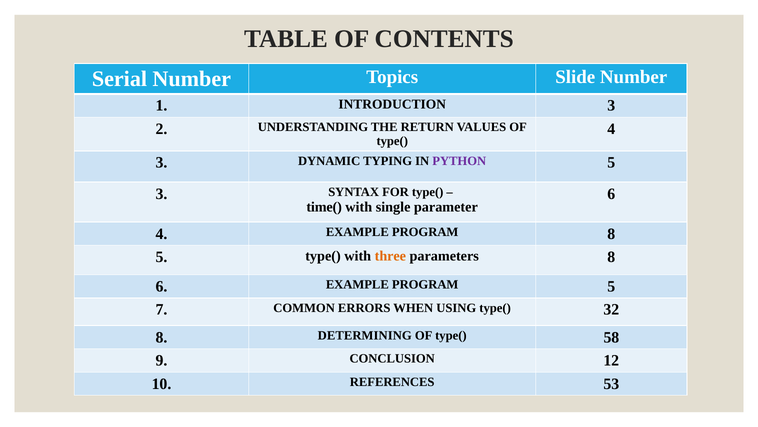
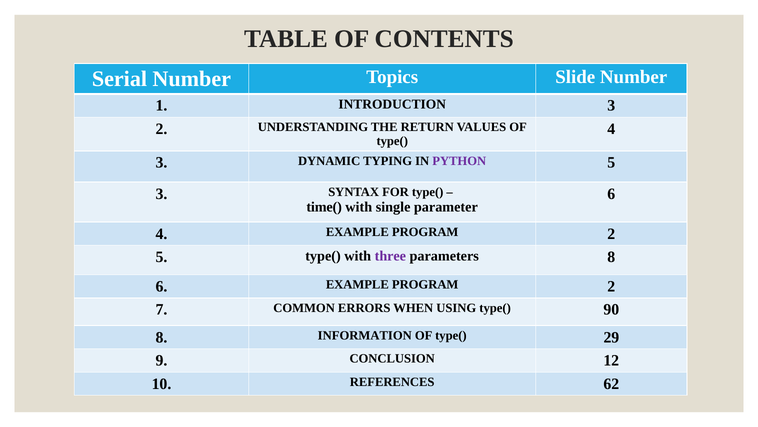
4 EXAMPLE PROGRAM 8: 8 -> 2
three colour: orange -> purple
6 EXAMPLE PROGRAM 5: 5 -> 2
32: 32 -> 90
DETERMINING: DETERMINING -> INFORMATION
58: 58 -> 29
53: 53 -> 62
